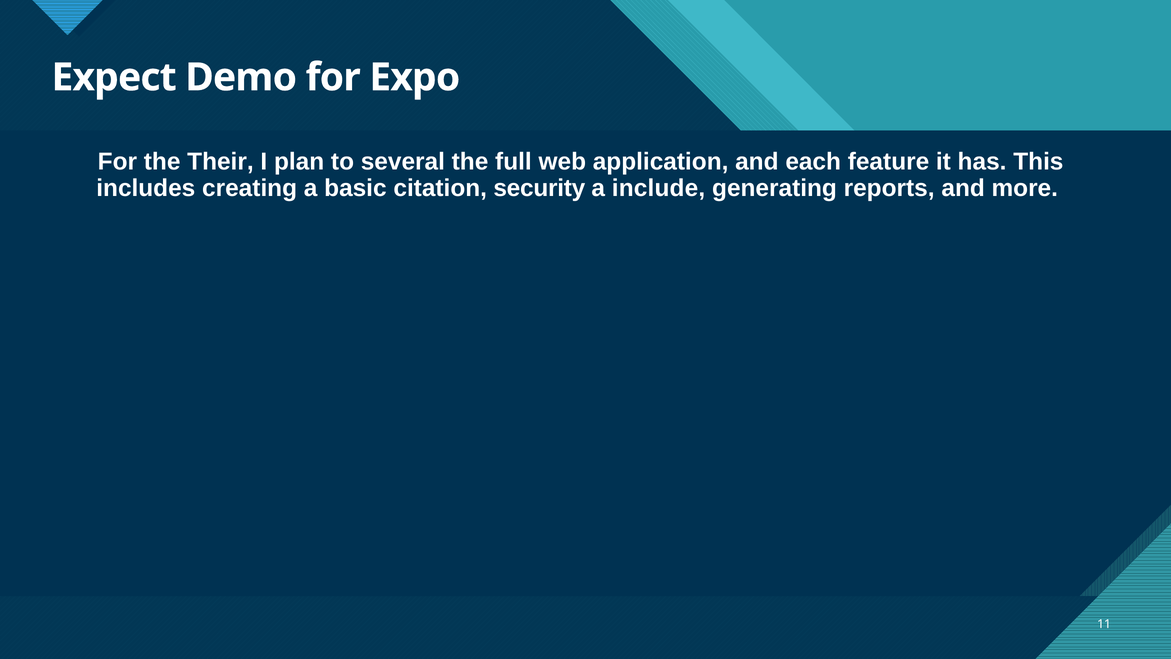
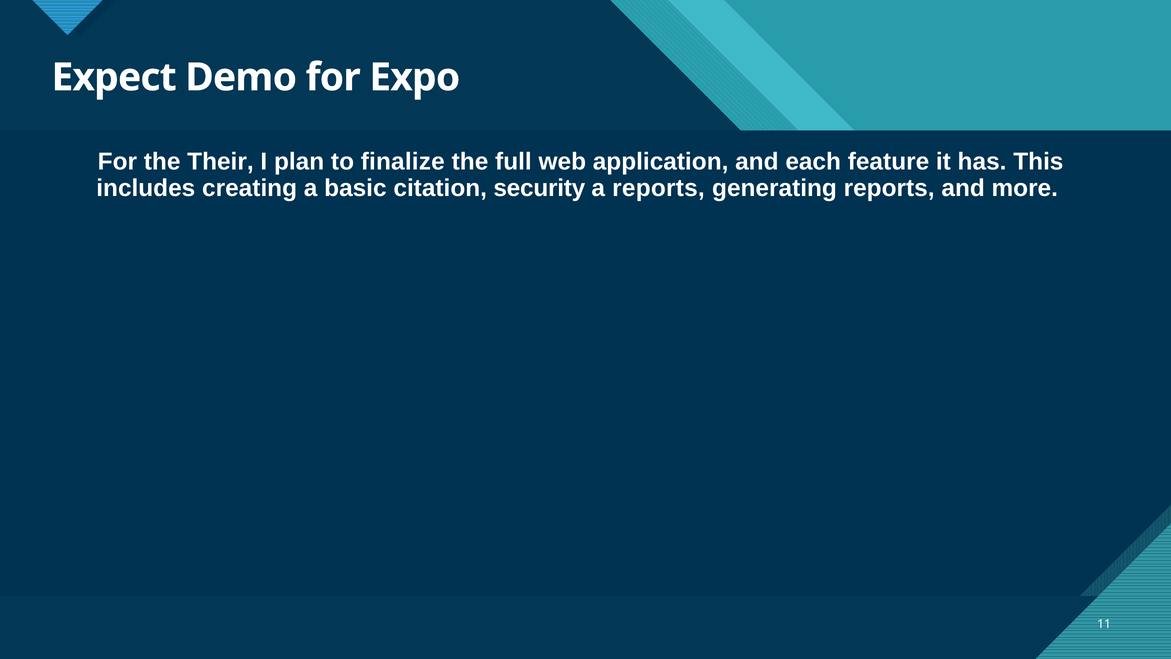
several: several -> finalize
a include: include -> reports
